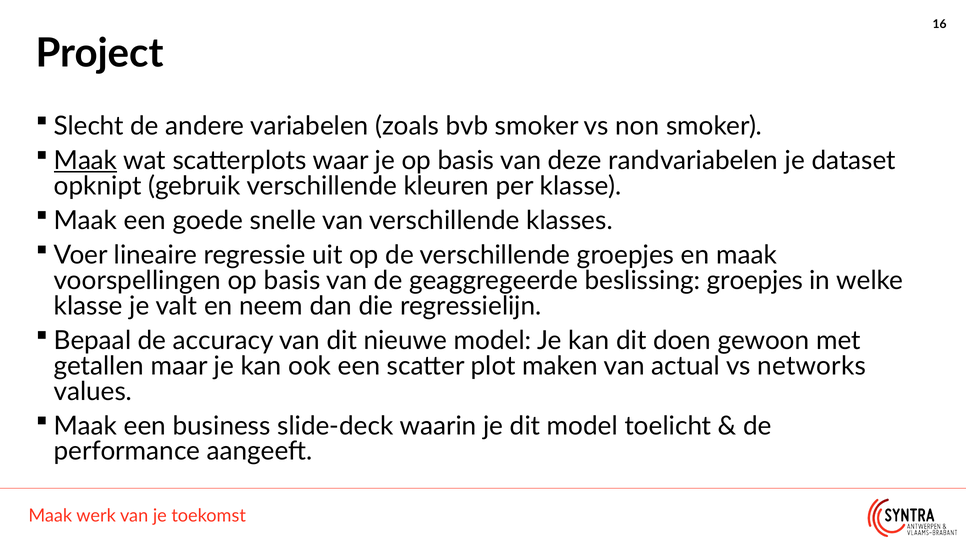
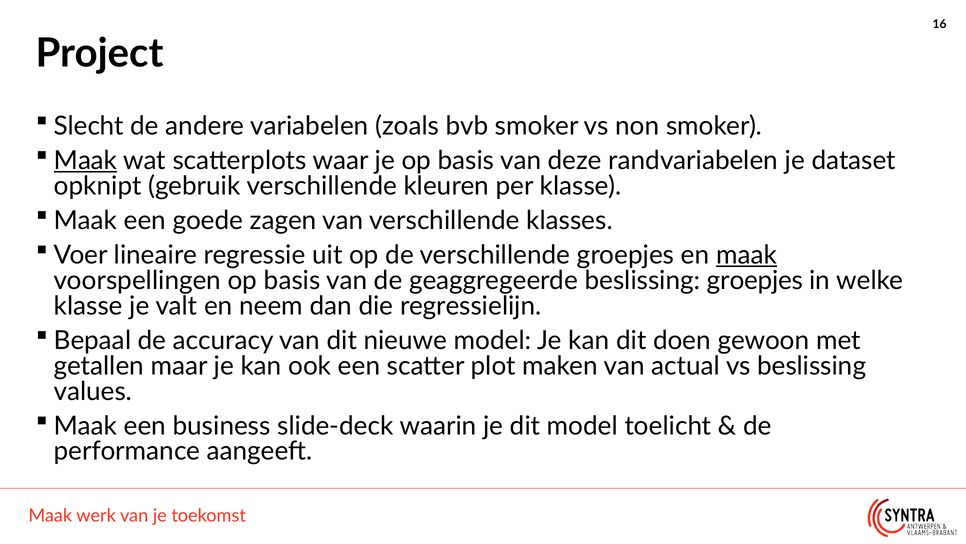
snelle: snelle -> zagen
maak at (746, 255) underline: none -> present
vs networks: networks -> beslissing
